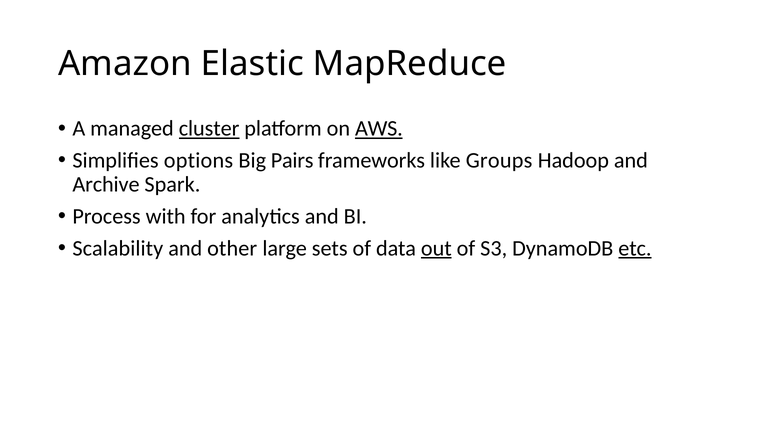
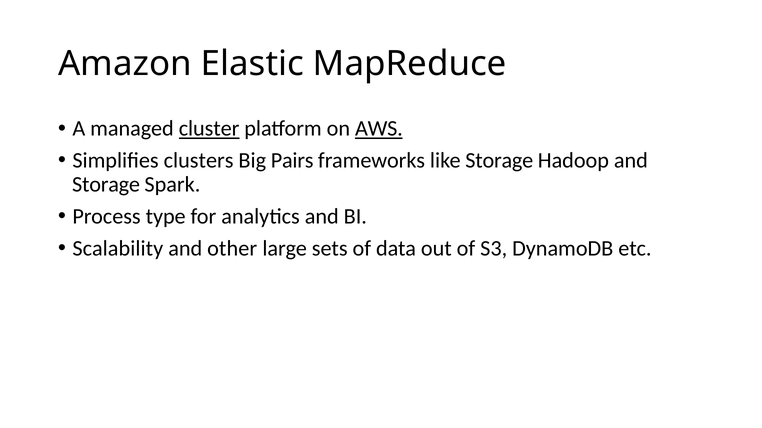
options: options -> clusters
like Groups: Groups -> Storage
Archive at (106, 185): Archive -> Storage
with: with -> type
out underline: present -> none
etc underline: present -> none
